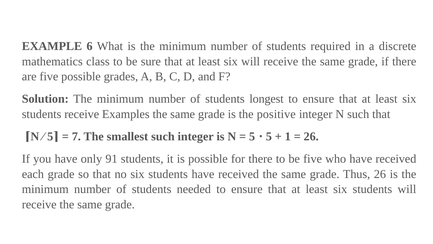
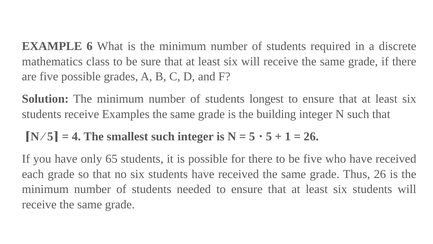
positive: positive -> building
7: 7 -> 4
91: 91 -> 65
